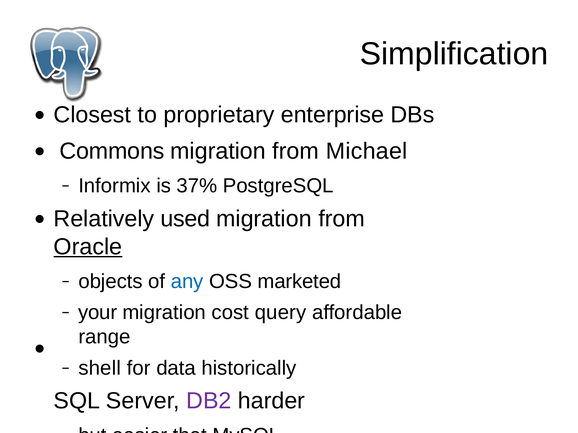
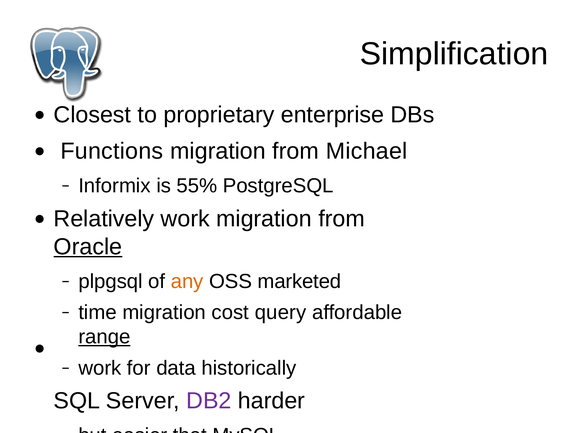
Commons: Commons -> Functions
37%: 37% -> 55%
Relatively used: used -> work
objects: objects -> plpgsql
any colour: blue -> orange
your: your -> time
range underline: none -> present
shell at (100, 368): shell -> work
